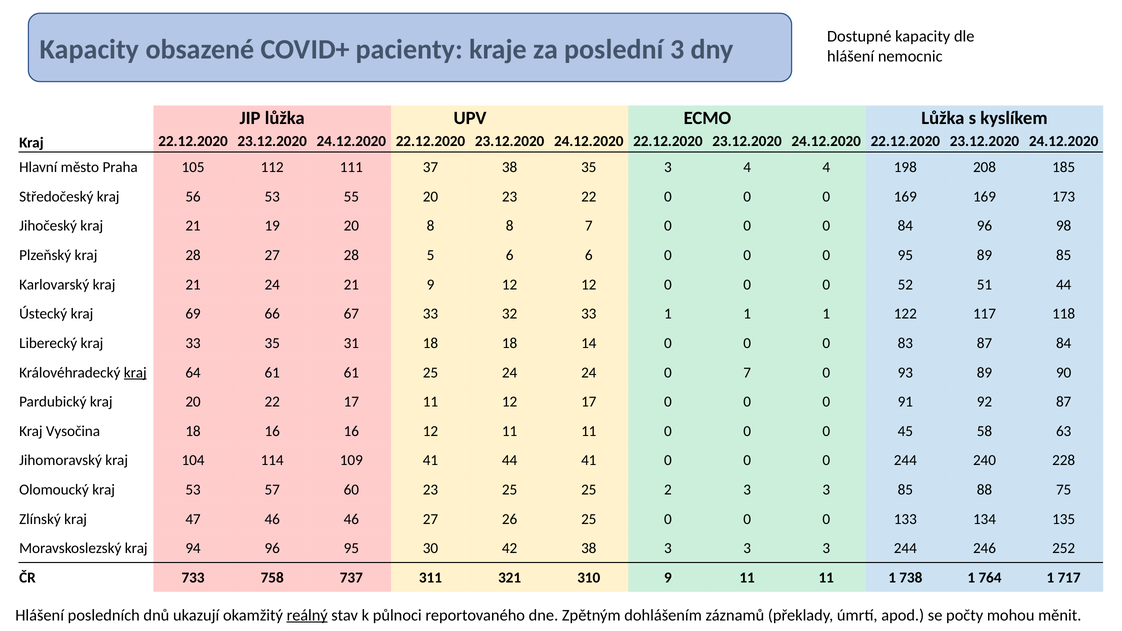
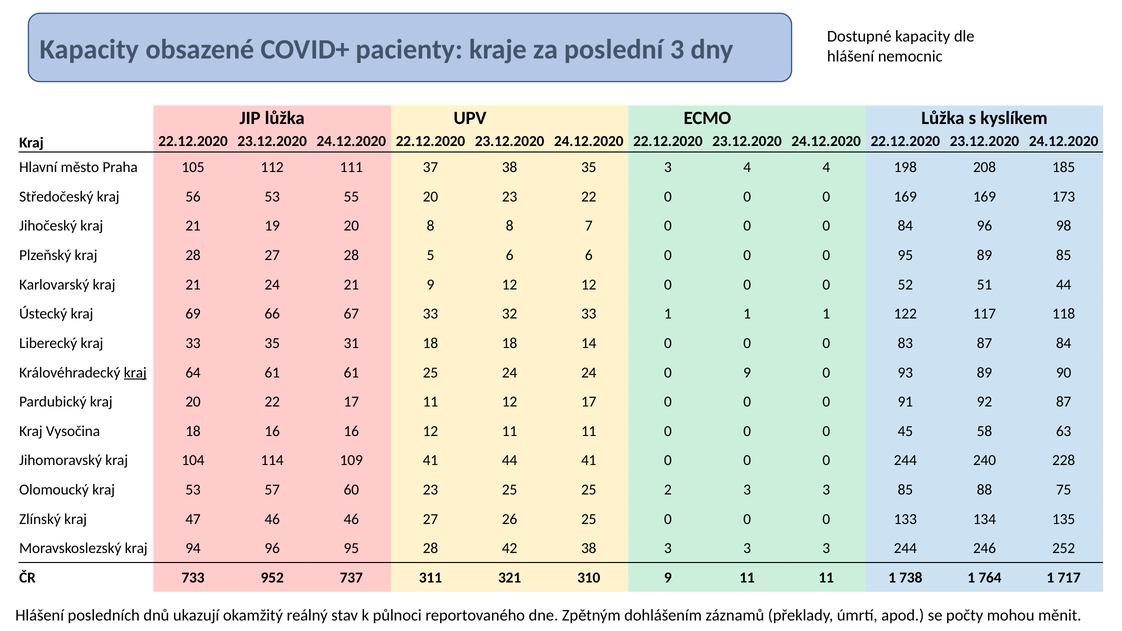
0 7: 7 -> 9
95 30: 30 -> 28
758: 758 -> 952
reálný underline: present -> none
